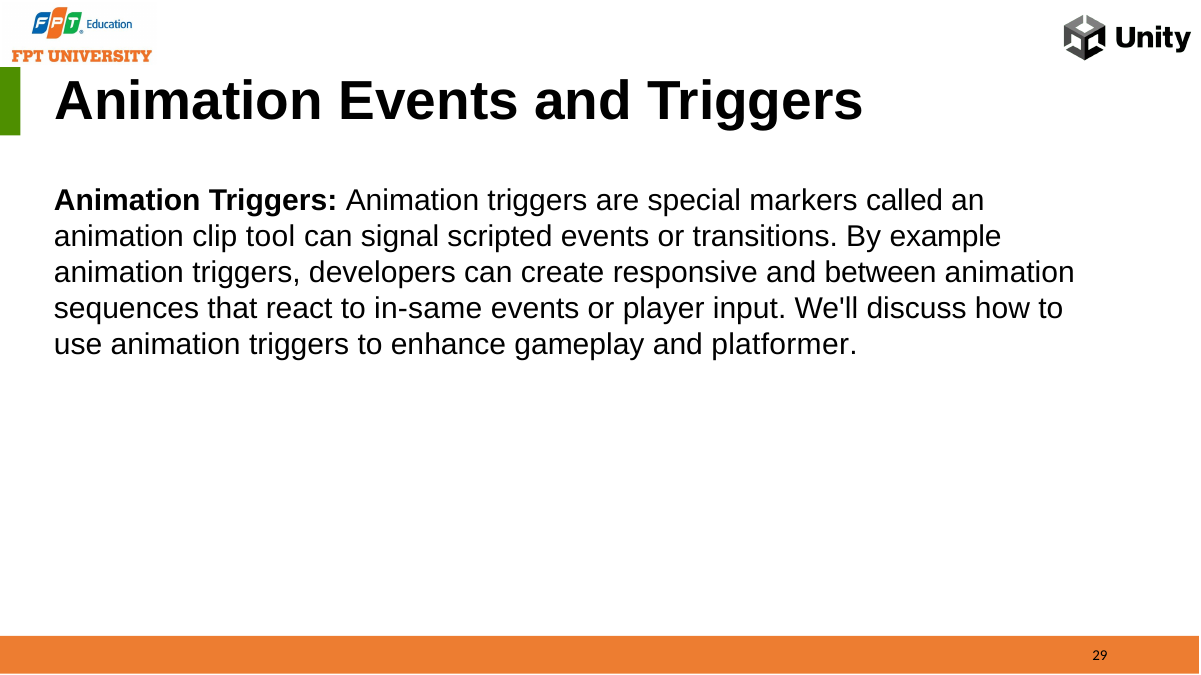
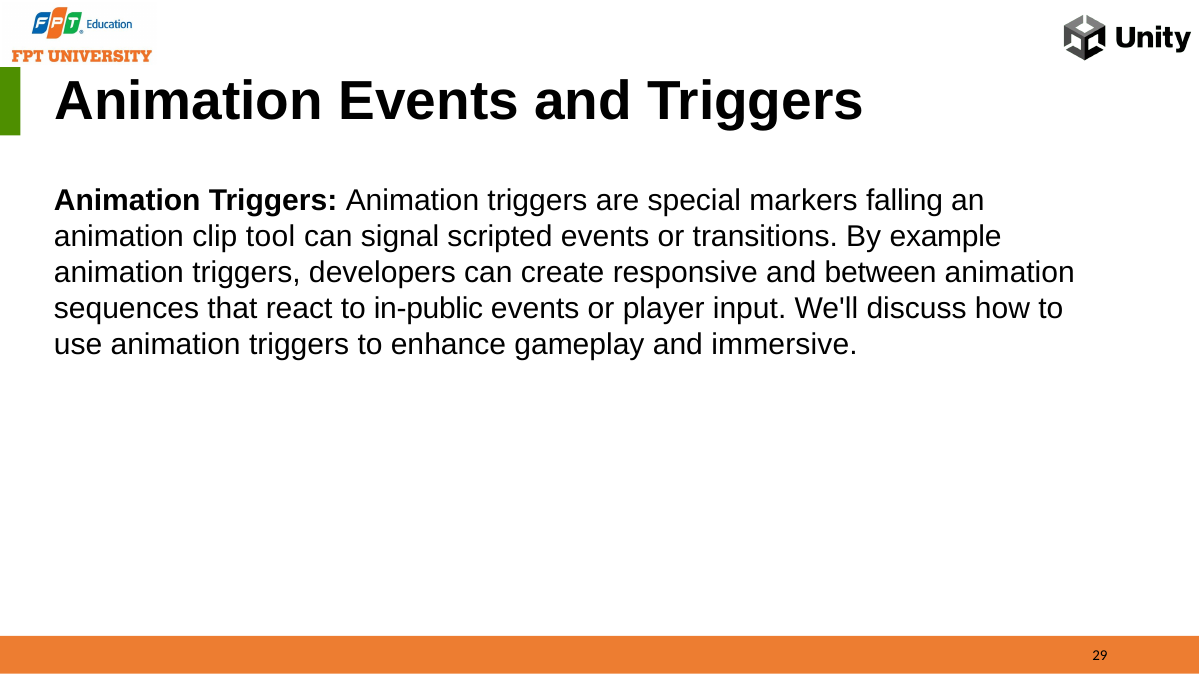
called: called -> falling
in-same: in-same -> in-public
platformer: platformer -> immersive
